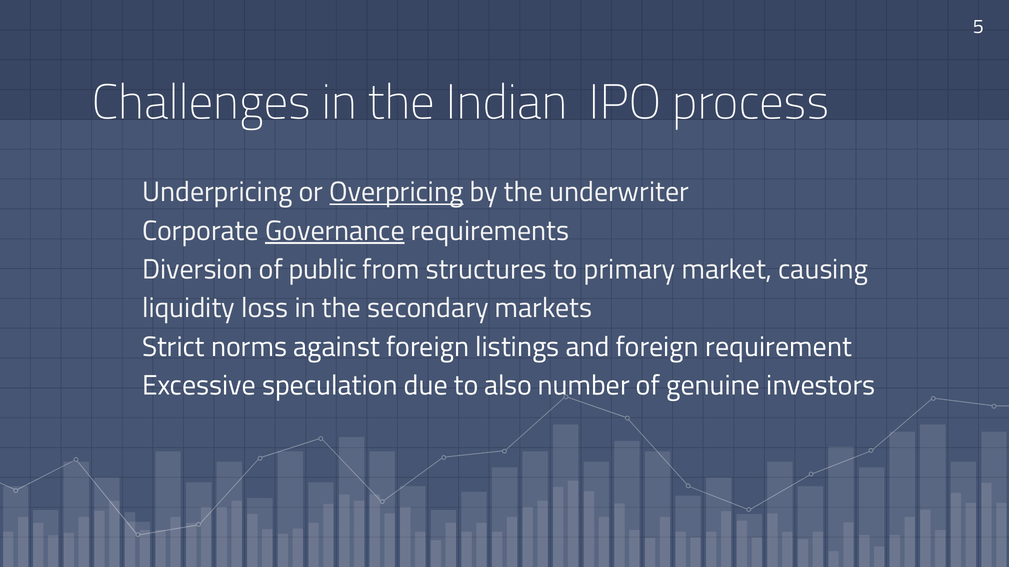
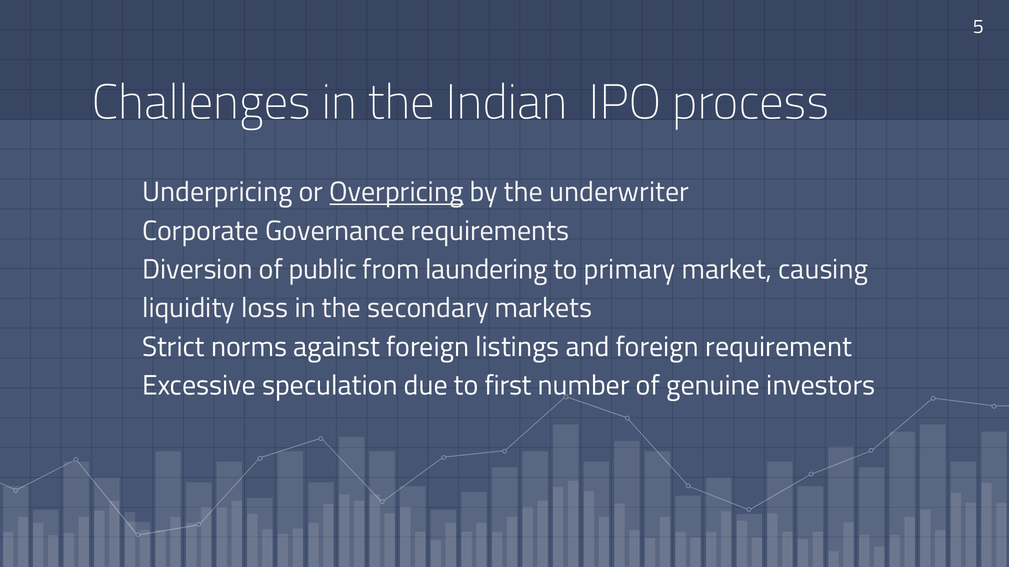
Governance underline: present -> none
structures: structures -> laundering
also: also -> first
